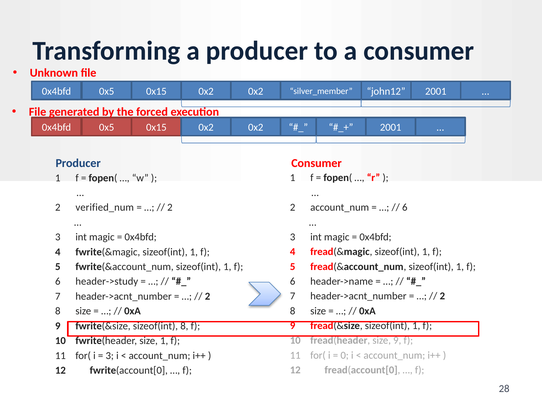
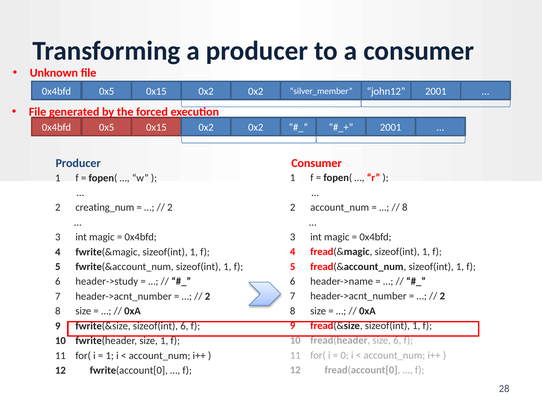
verified_num: verified_num -> creating_num
6 at (405, 207): 6 -> 8
sizeof(int 8: 8 -> 6
size 9: 9 -> 6
3 at (110, 355): 3 -> 1
